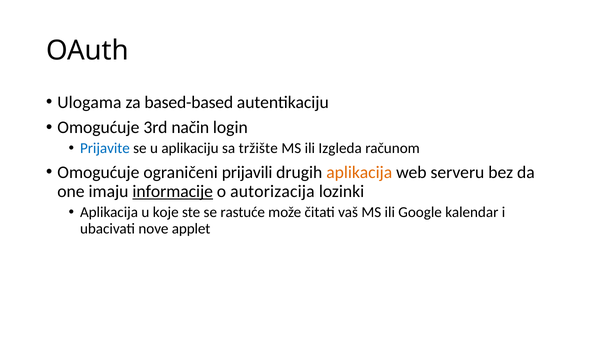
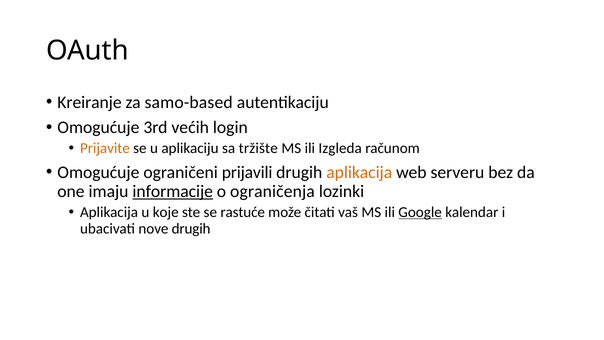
Ulogama: Ulogama -> Kreiranje
based-based: based-based -> samo-based
način: način -> većih
Prijavite colour: blue -> orange
autorizacija: autorizacija -> ograničenja
Google underline: none -> present
nove applet: applet -> drugih
